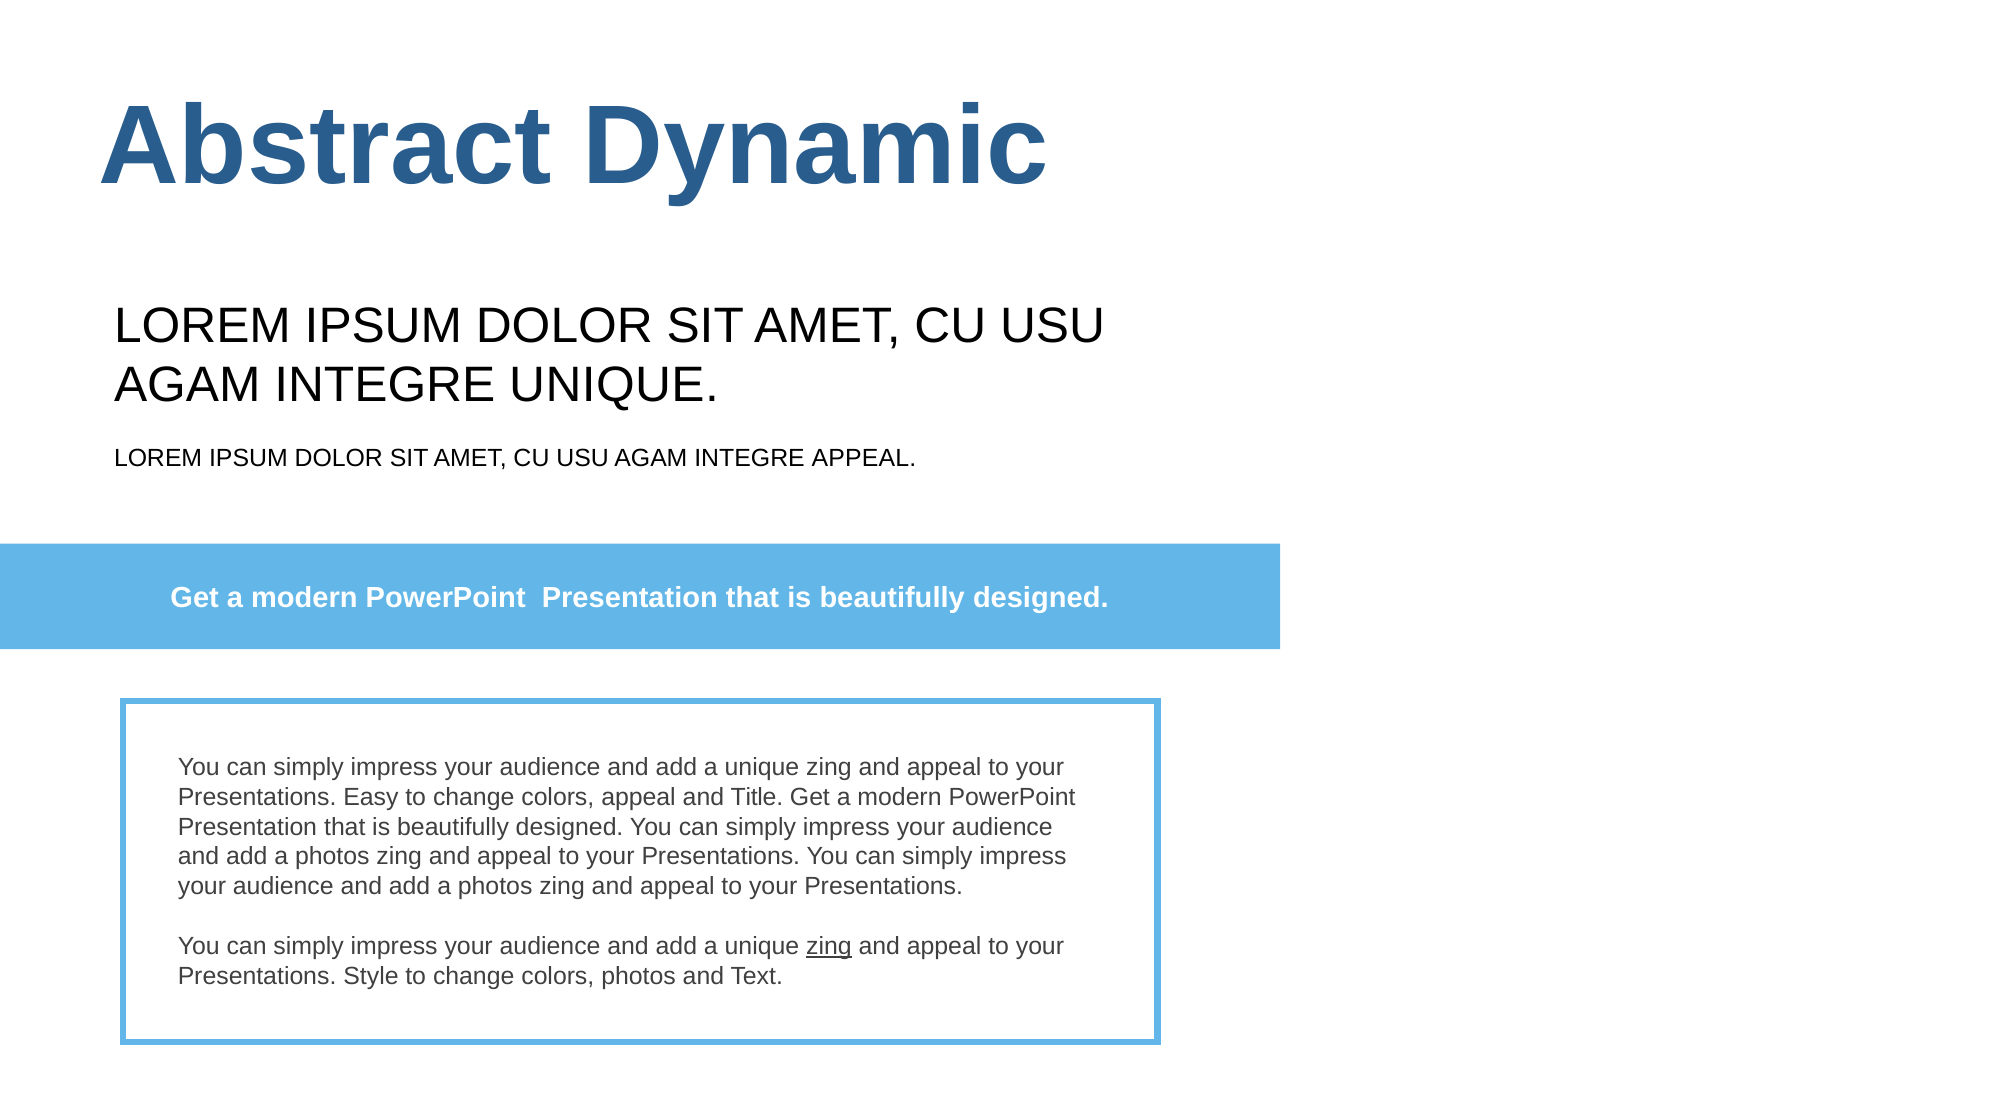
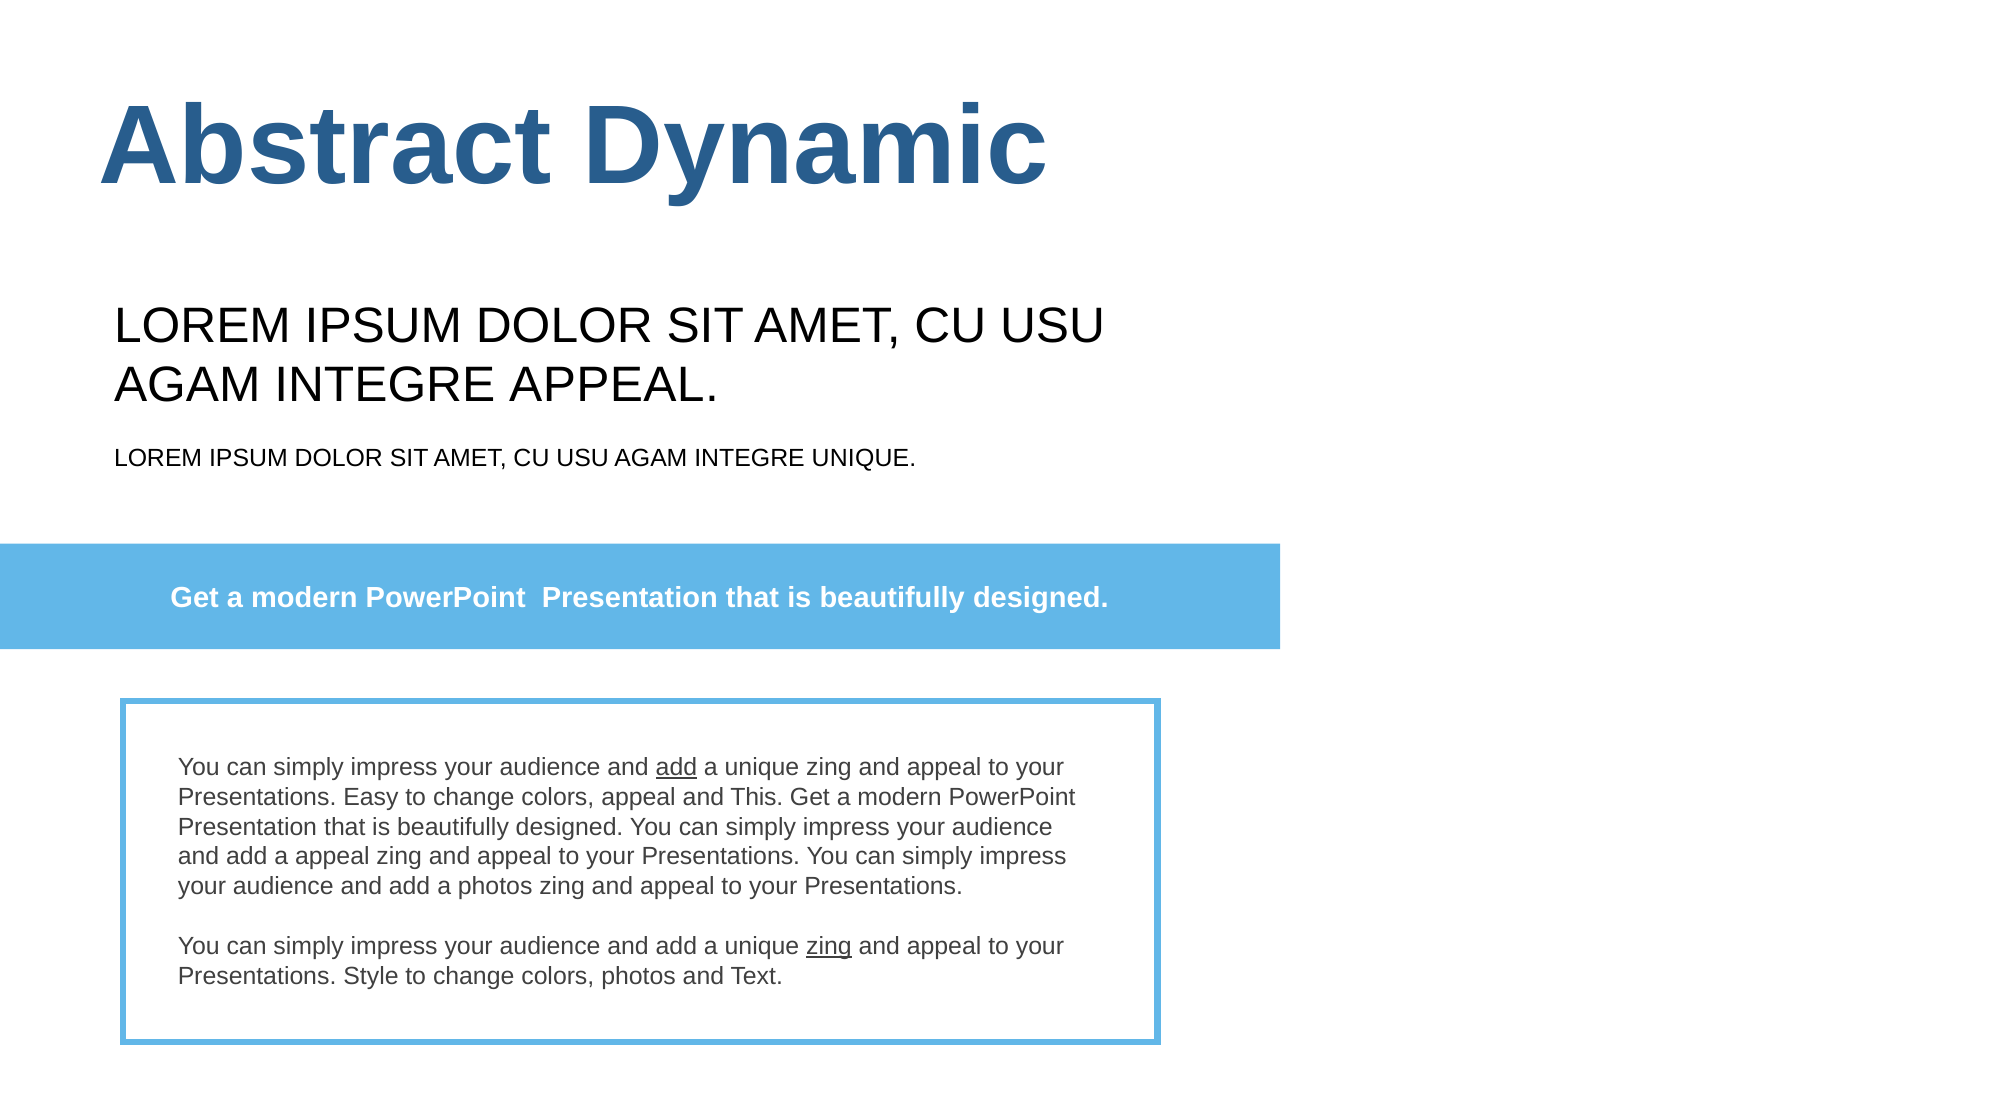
INTEGRE UNIQUE: UNIQUE -> APPEAL
INTEGRE APPEAL: APPEAL -> UNIQUE
add at (676, 767) underline: none -> present
Title: Title -> This
photos at (332, 857): photos -> appeal
